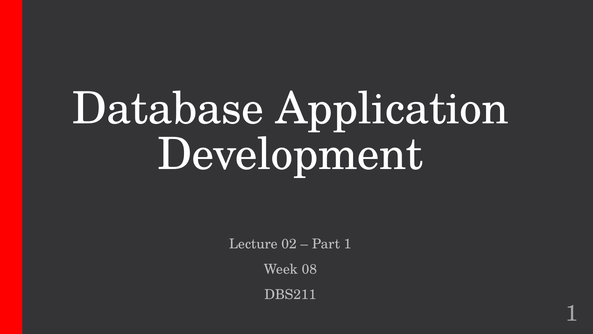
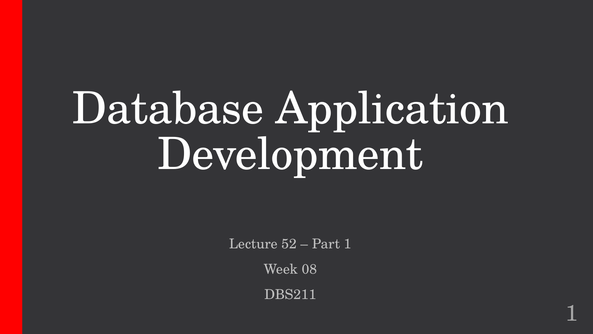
02: 02 -> 52
